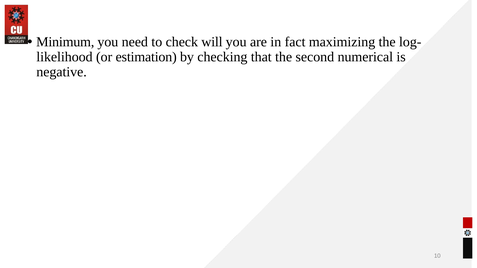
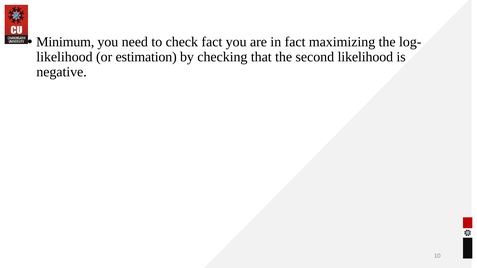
check will: will -> fact
second numerical: numerical -> likelihood
